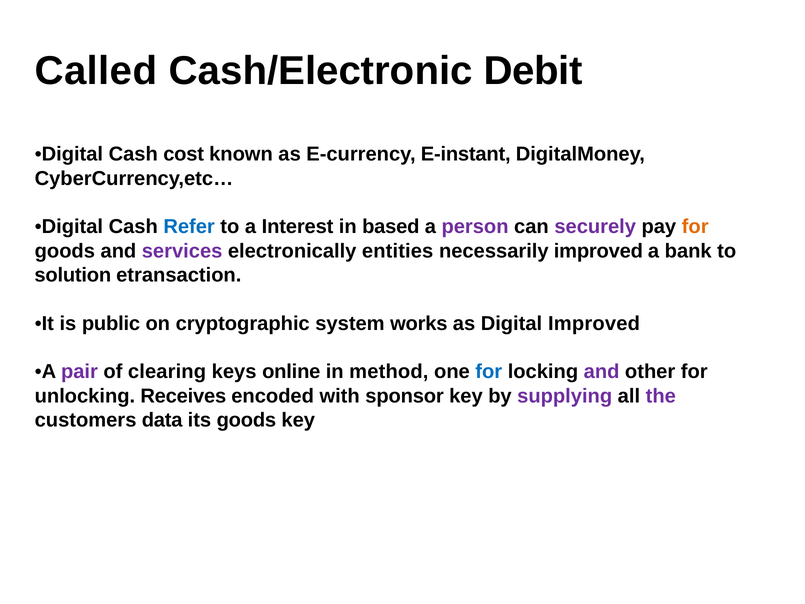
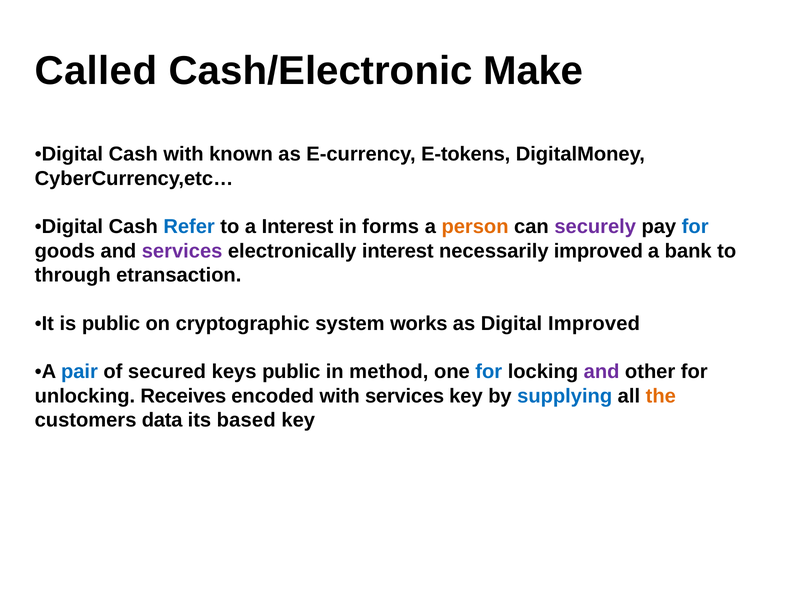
Debit: Debit -> Make
Cash cost: cost -> with
E-instant: E-instant -> E-tokens
based: based -> forms
person colour: purple -> orange
for at (695, 227) colour: orange -> blue
electronically entities: entities -> interest
solution: solution -> through
pair colour: purple -> blue
clearing: clearing -> secured
keys online: online -> public
with sponsor: sponsor -> services
supplying colour: purple -> blue
the colour: purple -> orange
its goods: goods -> based
